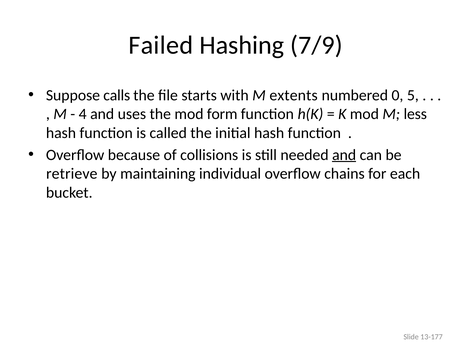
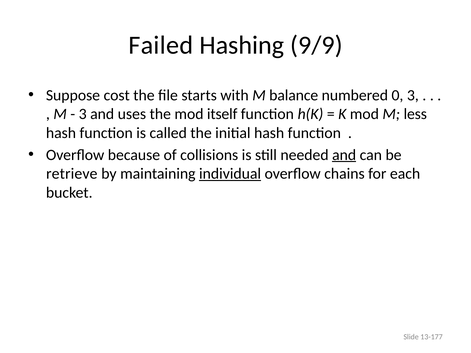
7/9: 7/9 -> 9/9
calls: calls -> cost
extents: extents -> balance
0 5: 5 -> 3
4 at (83, 114): 4 -> 3
form: form -> itself
individual underline: none -> present
